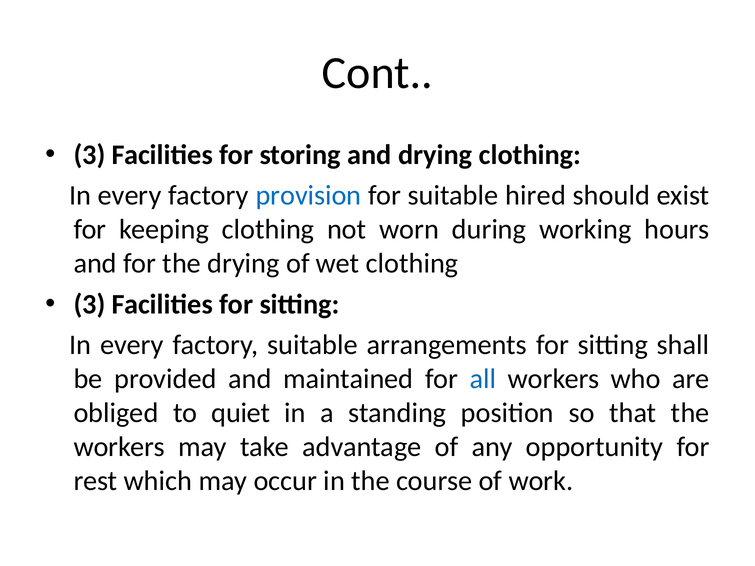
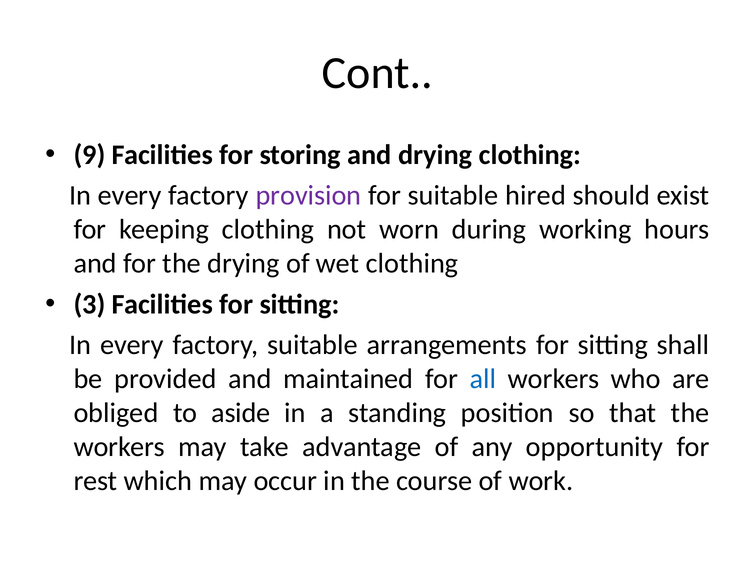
3 at (90, 155): 3 -> 9
provision colour: blue -> purple
quiet: quiet -> aside
